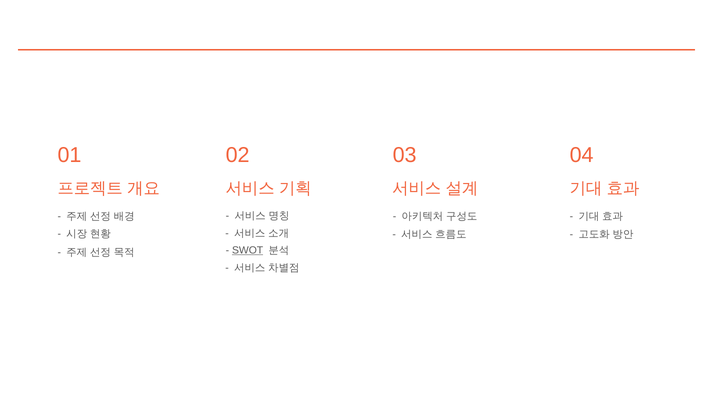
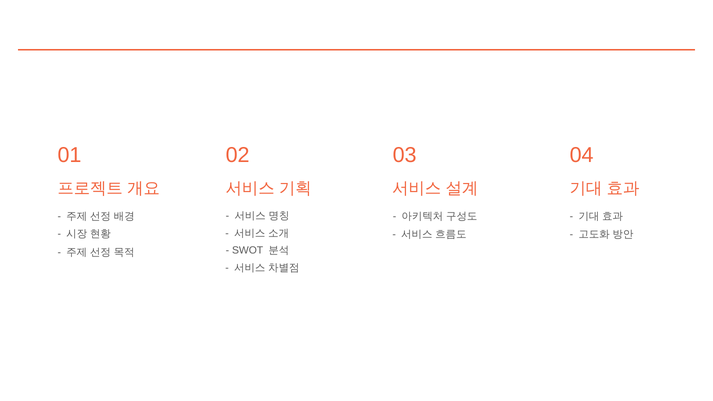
SWOT underline: present -> none
